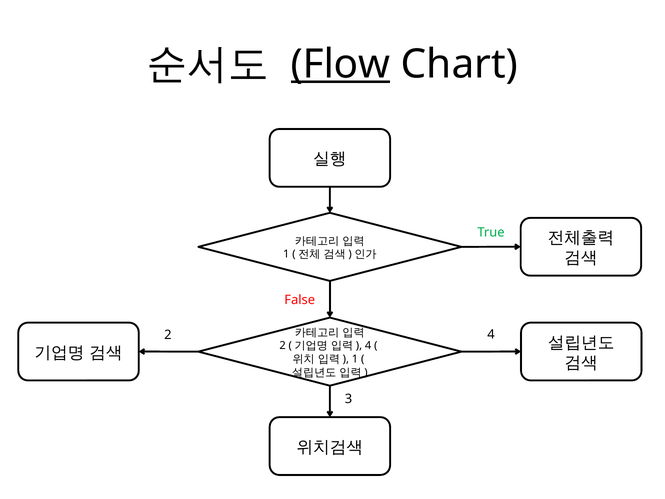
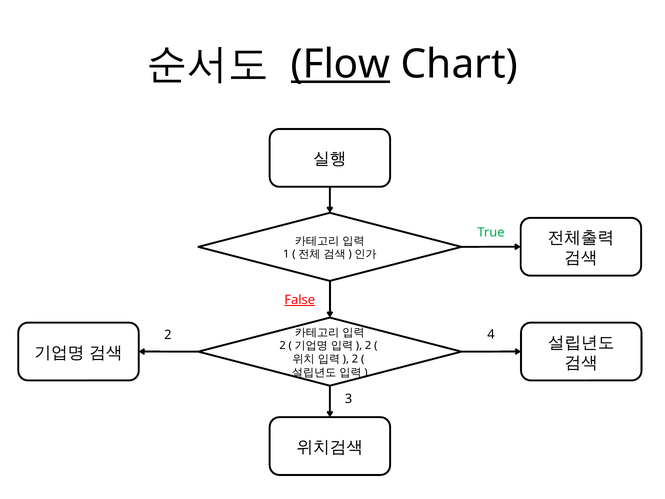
False underline: none -> present
4 at (368, 346): 4 -> 2
1 at (355, 359): 1 -> 2
